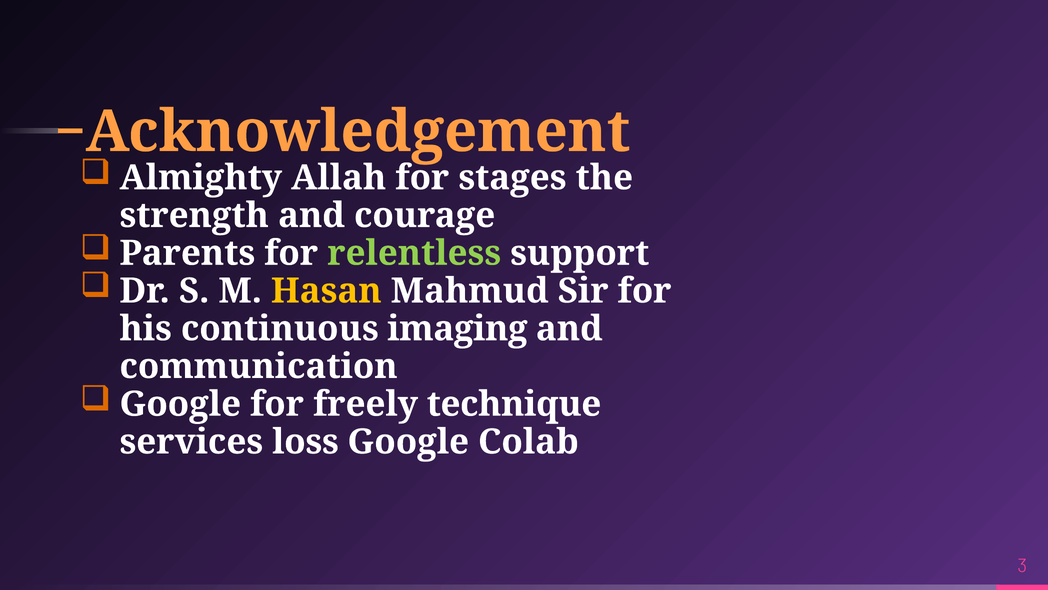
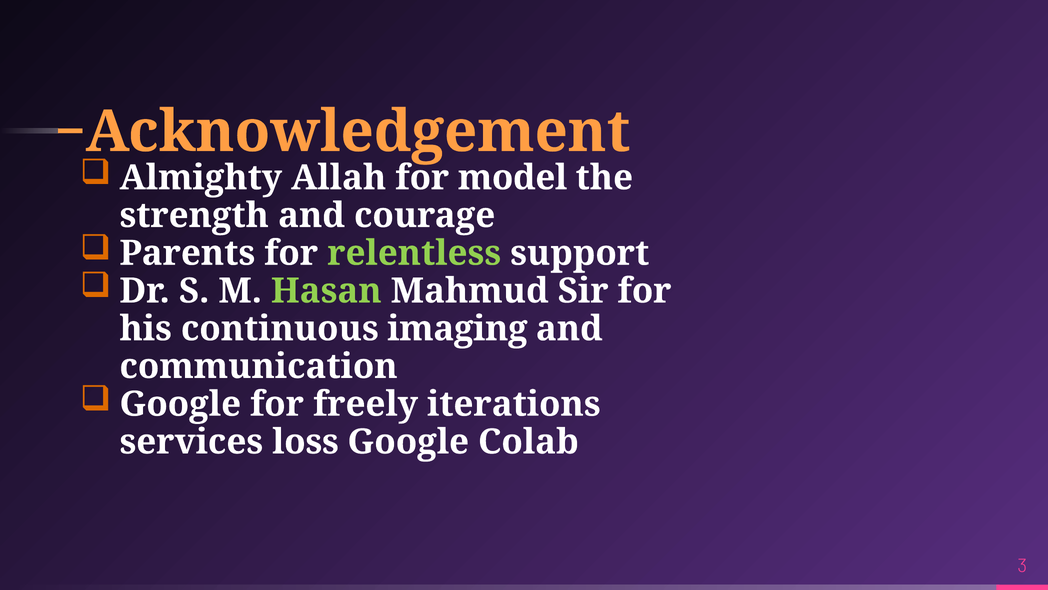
stages: stages -> model
Hasan colour: yellow -> light green
technique: technique -> iterations
